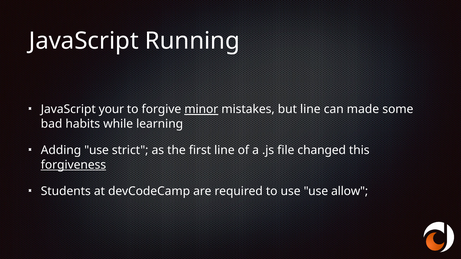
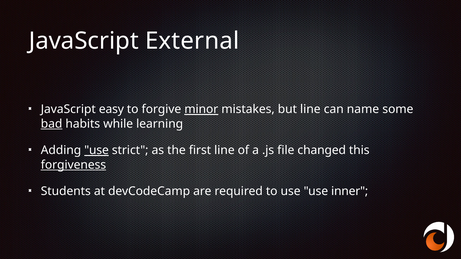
Running: Running -> External
your: your -> easy
made: made -> name
bad underline: none -> present
use at (97, 151) underline: none -> present
allow: allow -> inner
